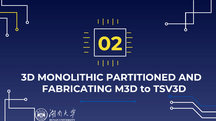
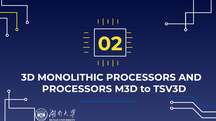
MONOLITHIC PARTITIONED: PARTITIONED -> PROCESSORS
FABRICATING at (77, 89): FABRICATING -> PROCESSORS
